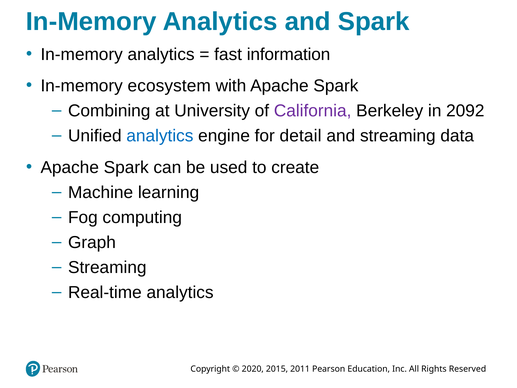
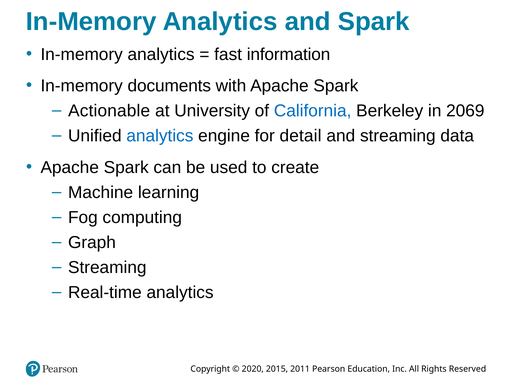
ecosystem: ecosystem -> documents
Combining: Combining -> Actionable
California colour: purple -> blue
2092: 2092 -> 2069
